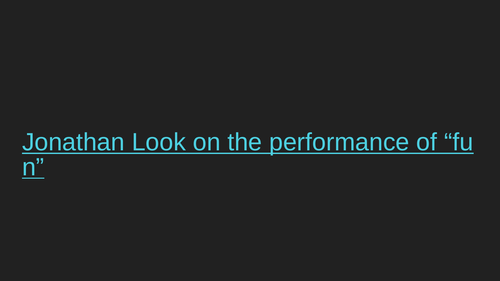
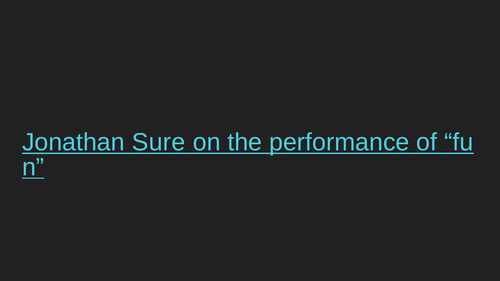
Look: Look -> Sure
